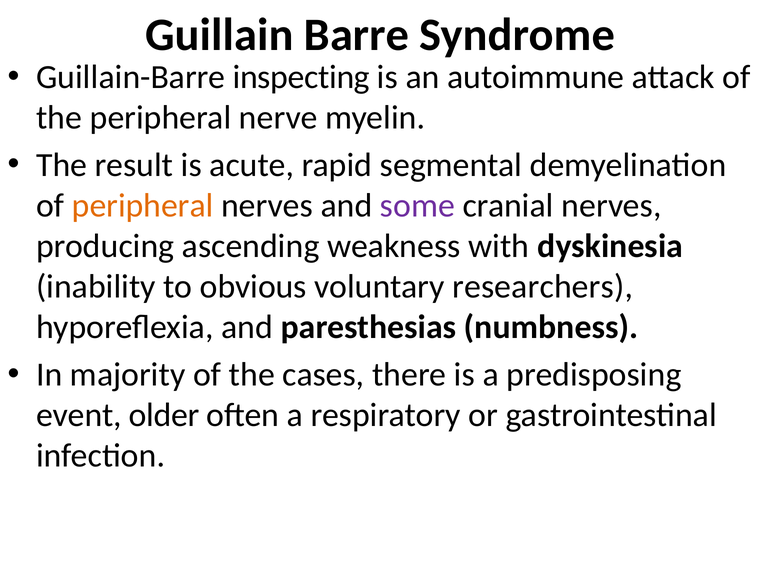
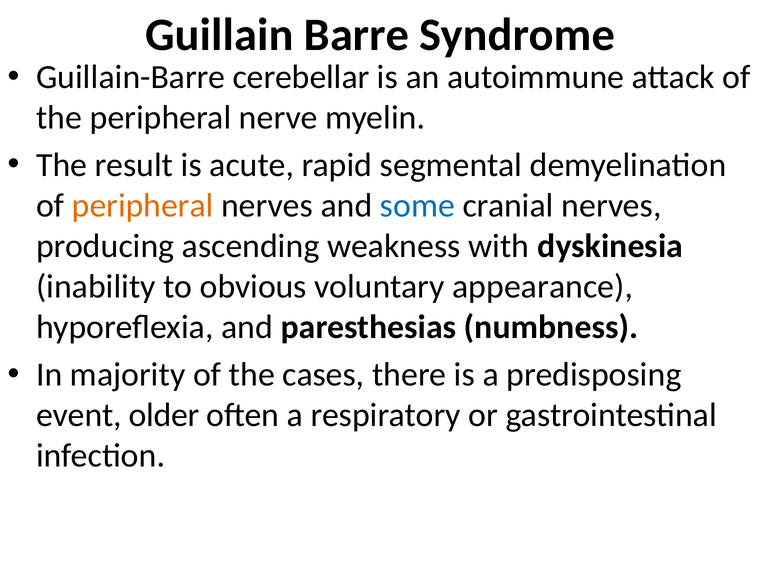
inspecting: inspecting -> cerebellar
some colour: purple -> blue
researchers: researchers -> appearance
